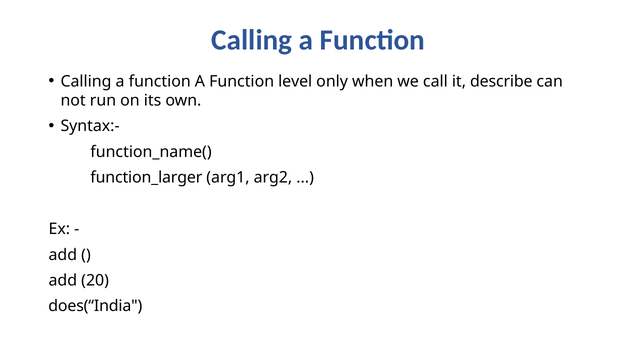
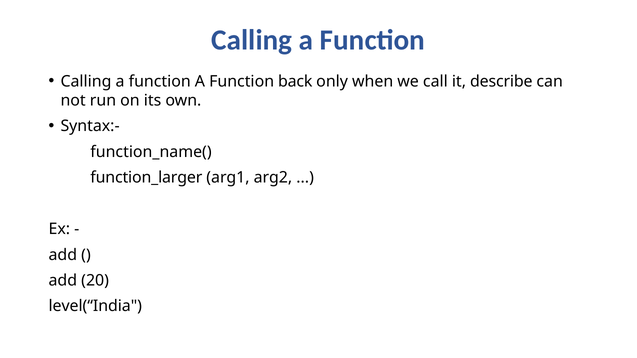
level: level -> back
does(“India: does(“India -> level(“India
